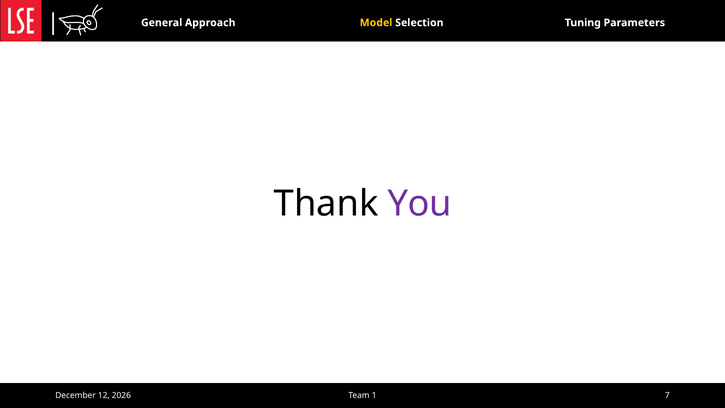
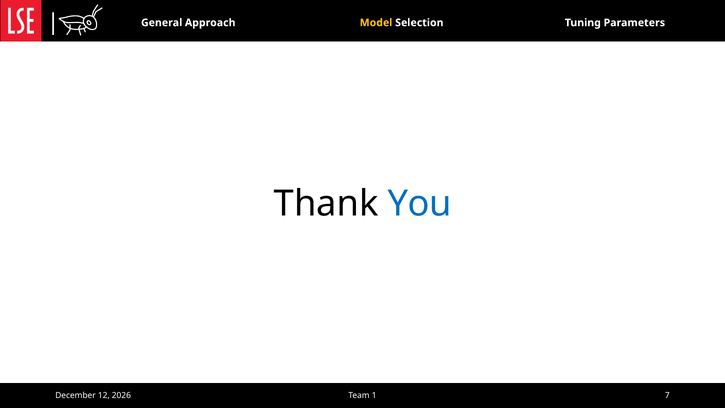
You colour: purple -> blue
